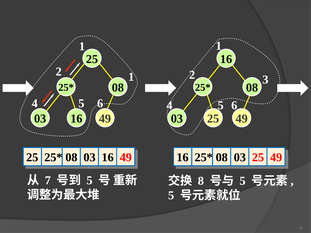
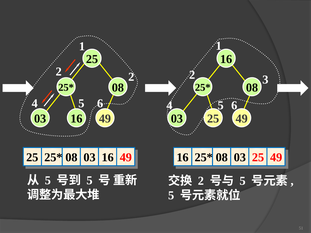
2 1: 1 -> 2
7 at (48, 181): 7 -> 5
8 at (201, 181): 8 -> 2
